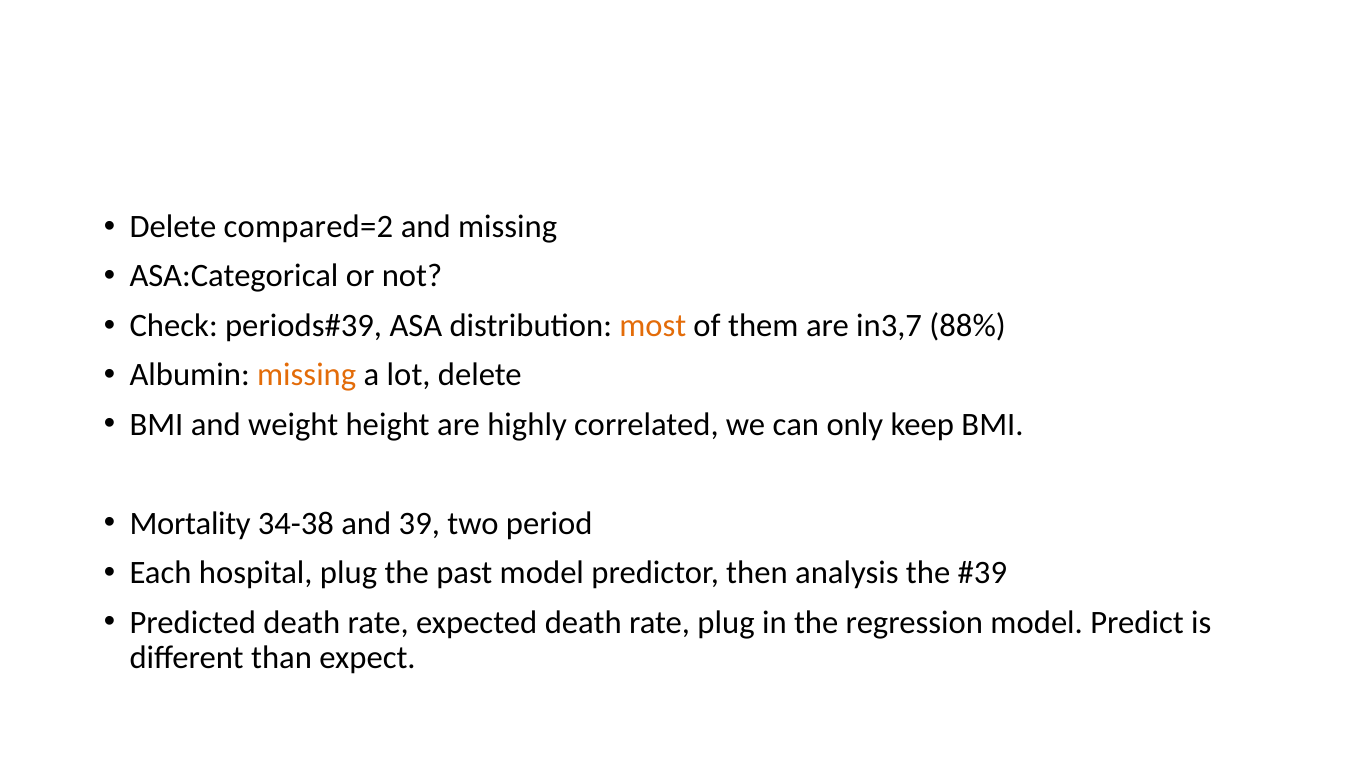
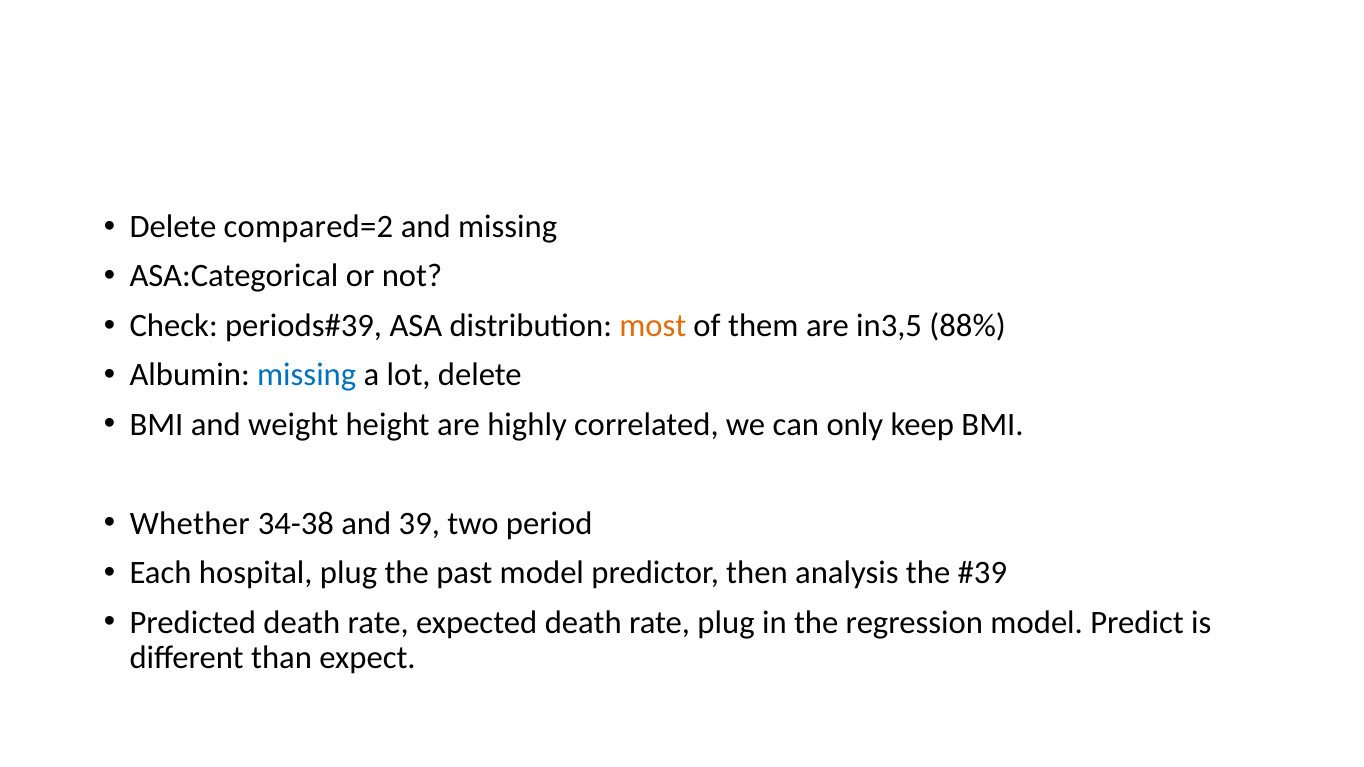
in3,7: in3,7 -> in3,5
missing at (307, 375) colour: orange -> blue
Mortality: Mortality -> Whether
